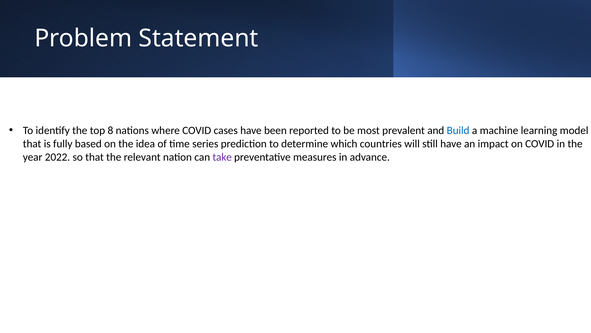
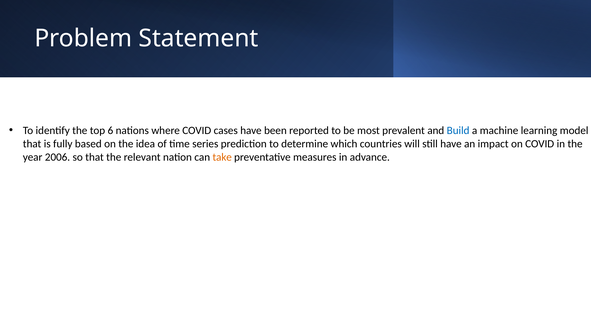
8: 8 -> 6
2022: 2022 -> 2006
take colour: purple -> orange
